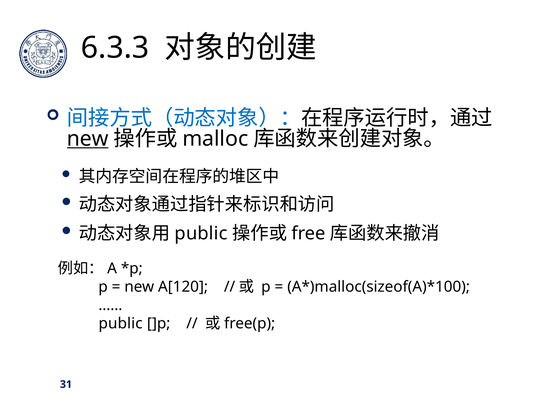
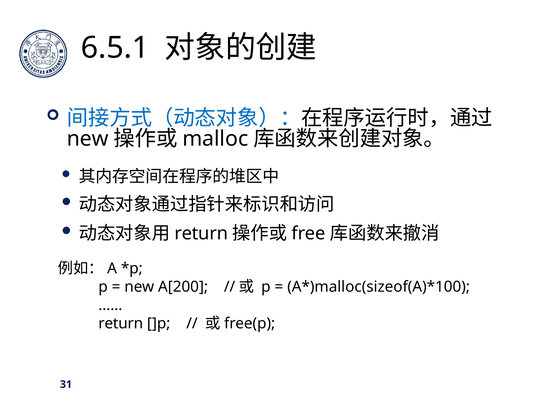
6.3.3: 6.3.3 -> 6.5.1
new at (88, 139) underline: present -> none
public at (201, 233): public -> return
A[120: A[120 -> A[200
public at (121, 323): public -> return
